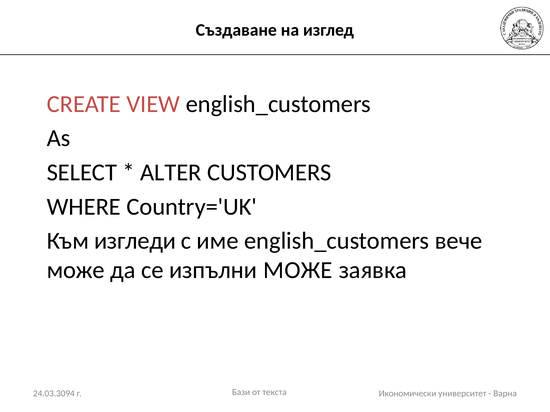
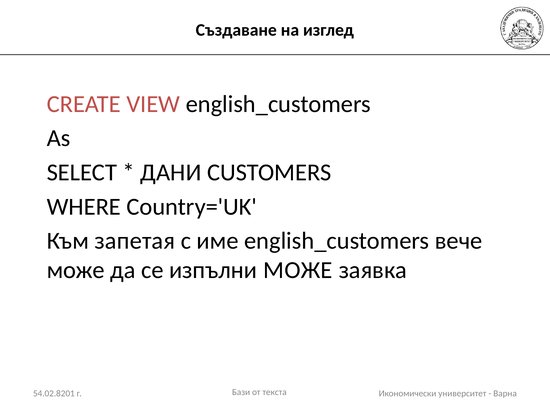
ALTER: ALTER -> ДАНИ
изгледи: изгледи -> запетая
24.03.3094: 24.03.3094 -> 54.02.8201
